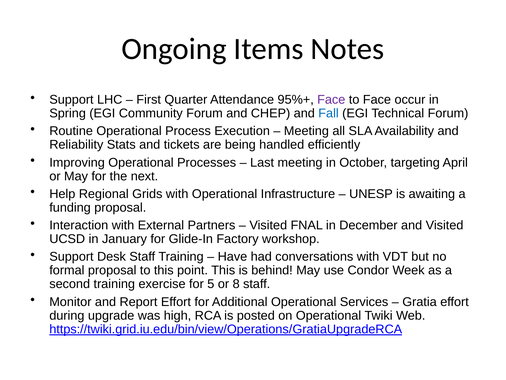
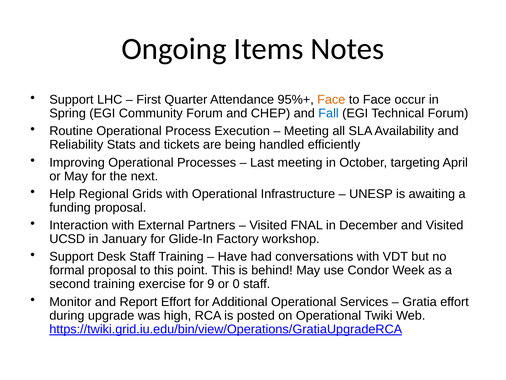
Face at (331, 100) colour: purple -> orange
5: 5 -> 9
8: 8 -> 0
